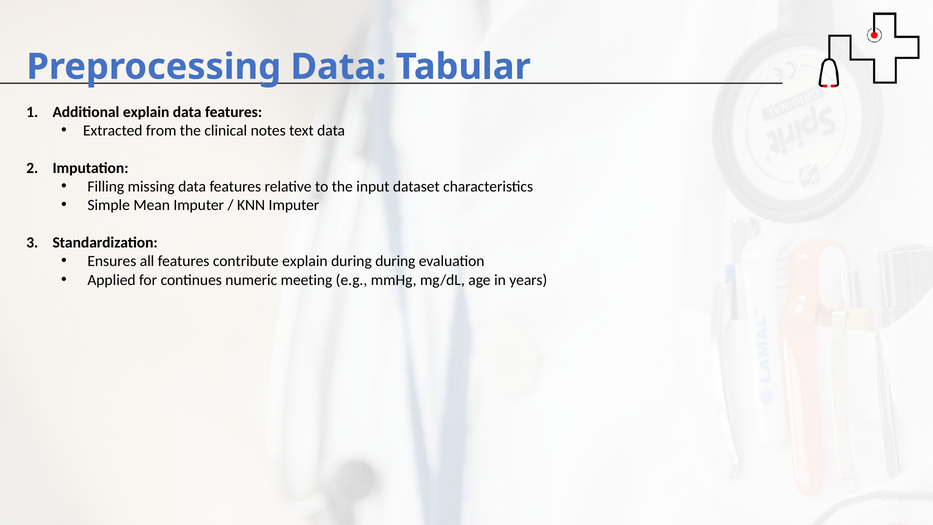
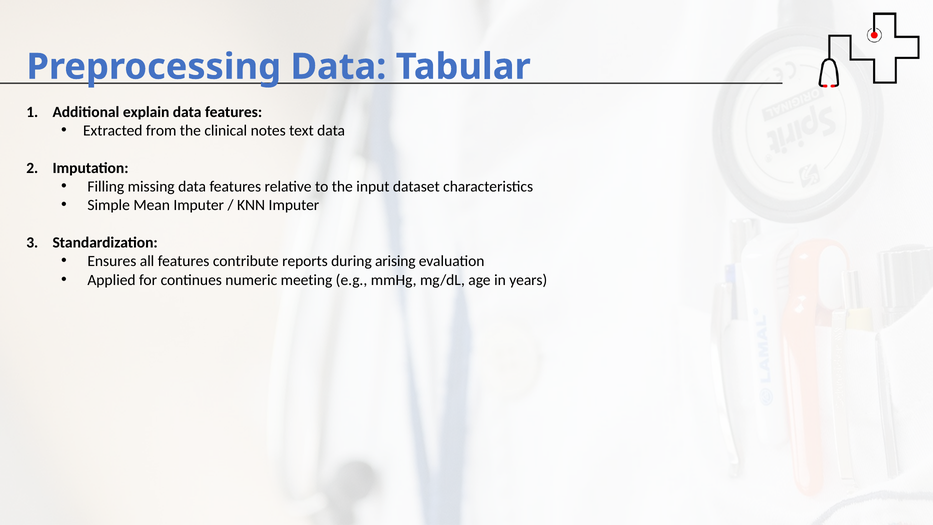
contribute explain: explain -> reports
during during: during -> arising
